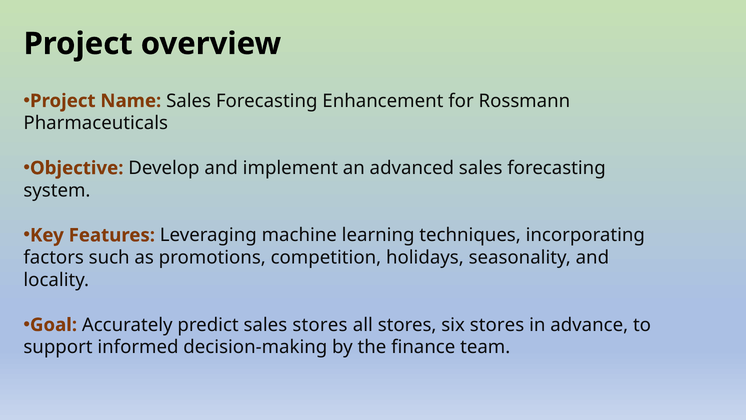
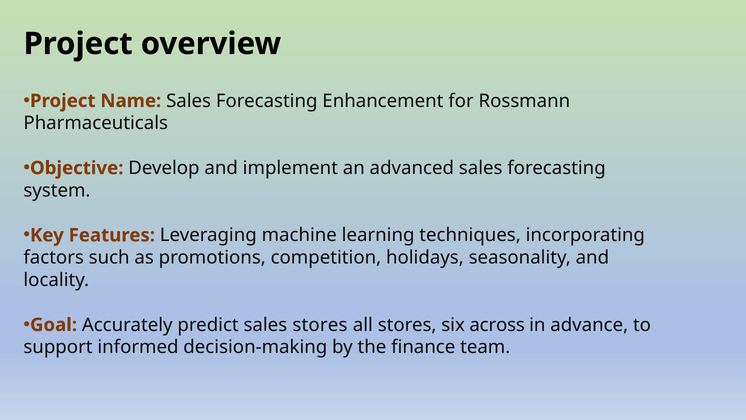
six stores: stores -> across
